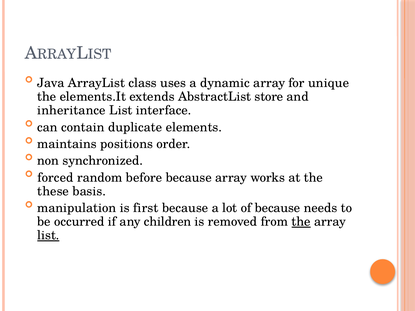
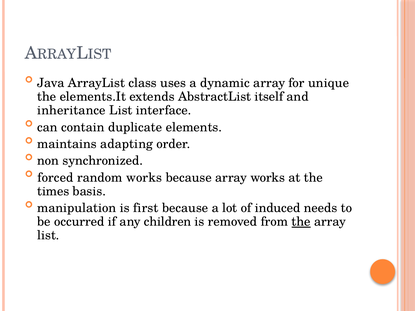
store: store -> itself
positions: positions -> adapting
random before: before -> works
these: these -> times
of because: because -> induced
list at (48, 236) underline: present -> none
